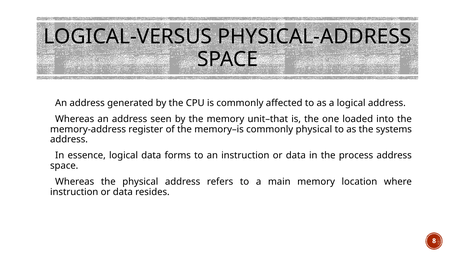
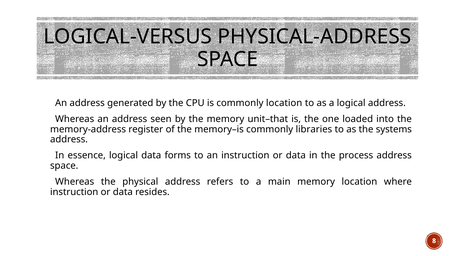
commonly affected: affected -> location
commonly physical: physical -> libraries
